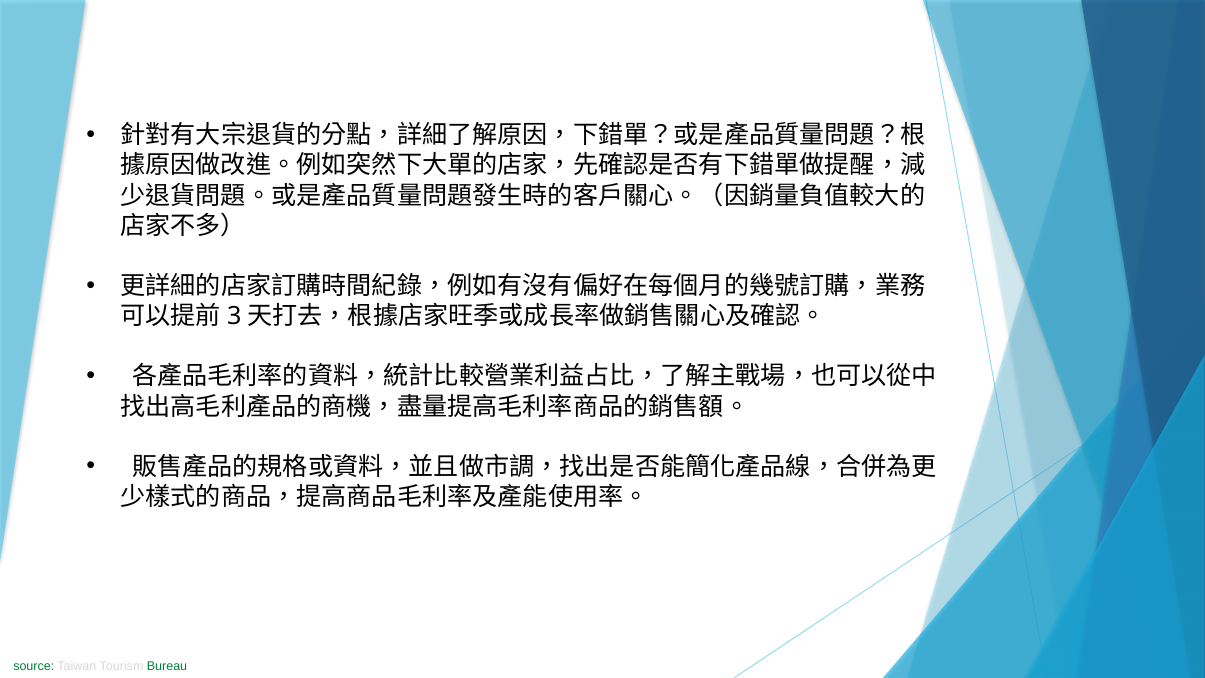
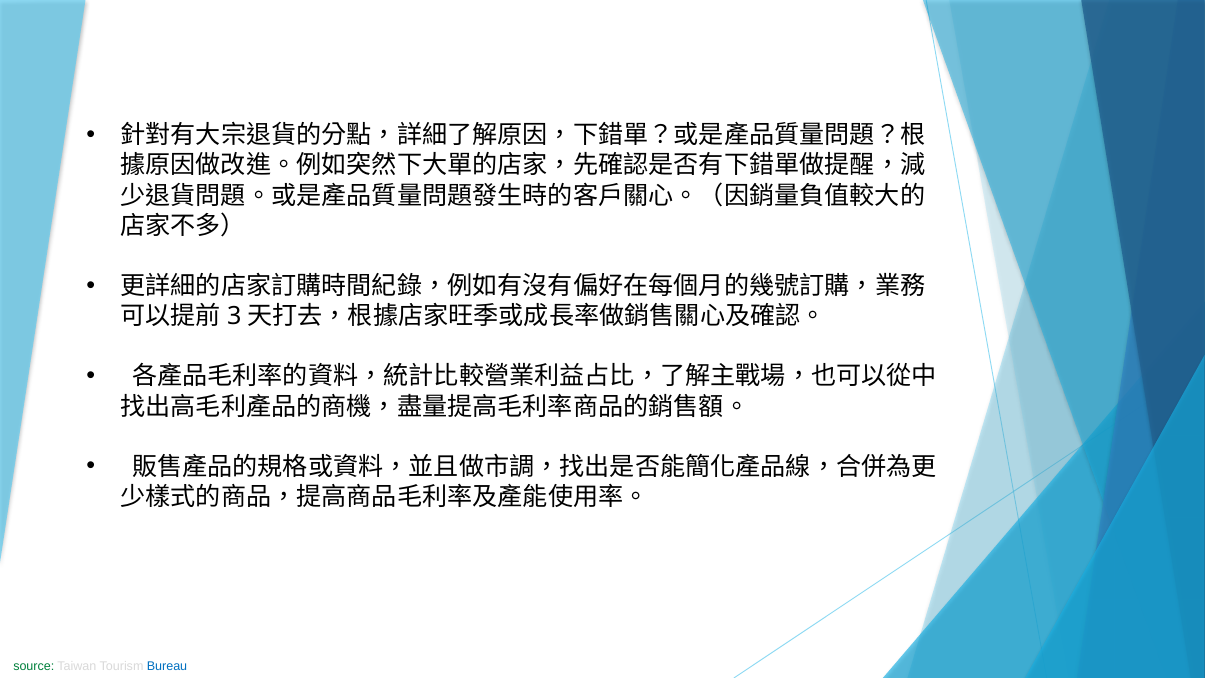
Bureau colour: green -> blue
